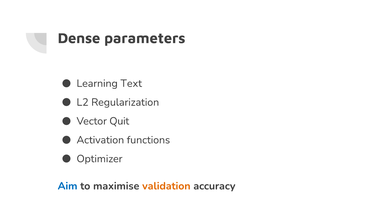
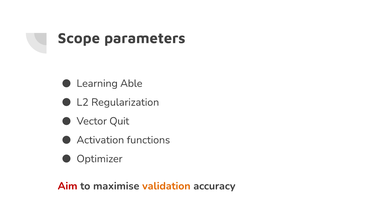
Dense: Dense -> Scope
Text: Text -> Able
Aim colour: blue -> red
